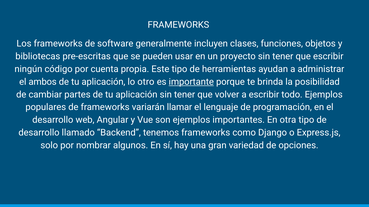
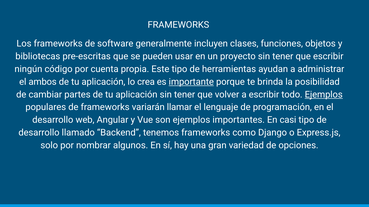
otro: otro -> crea
Ejemplos at (324, 95) underline: none -> present
otra: otra -> casi
